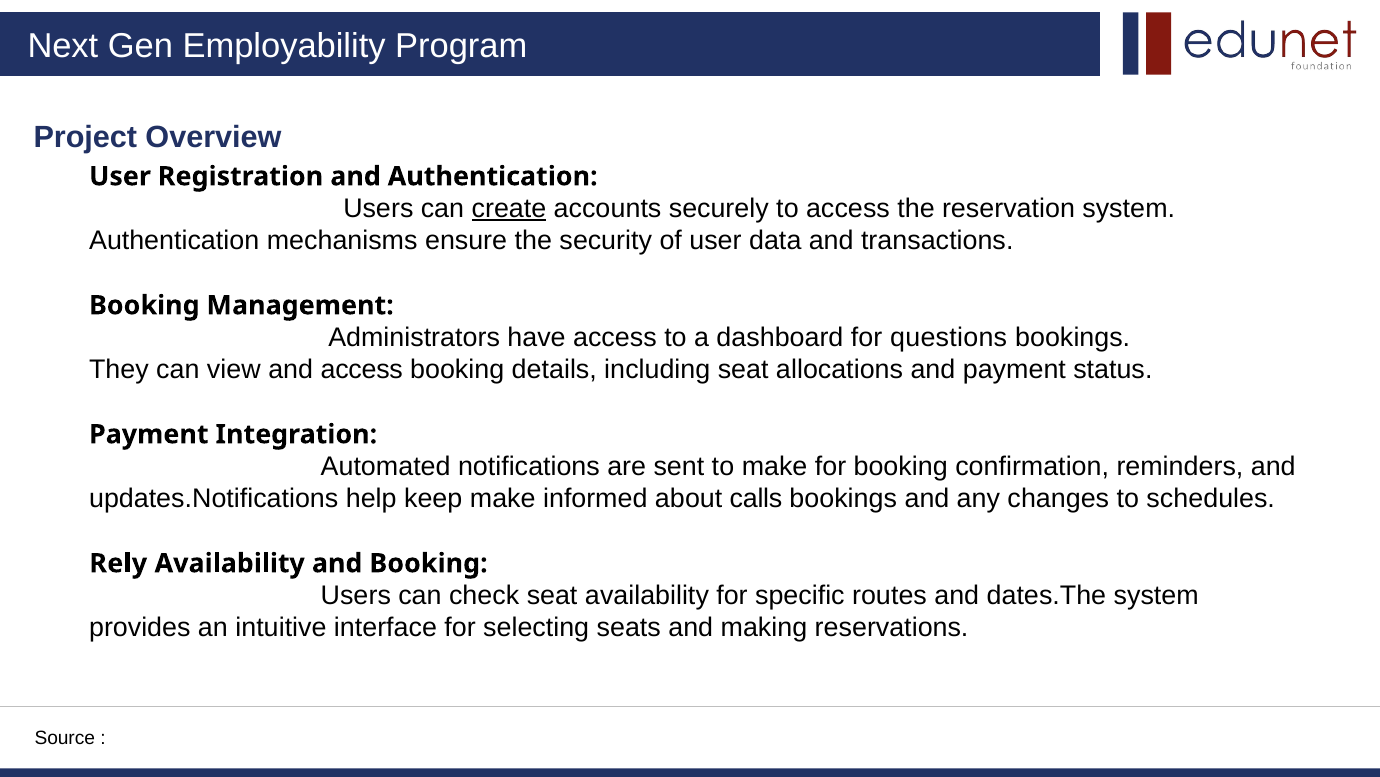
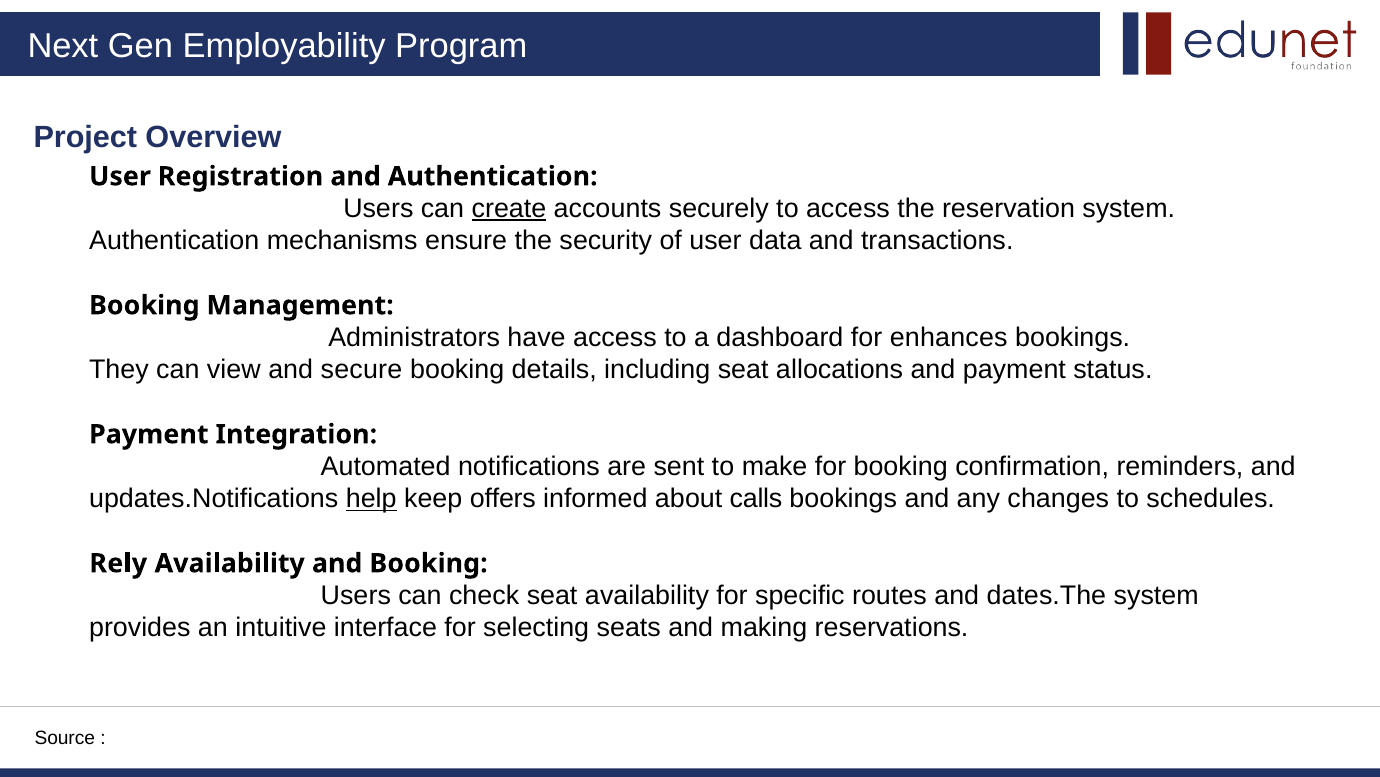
questions: questions -> enhances
and access: access -> secure
help underline: none -> present
keep make: make -> offers
